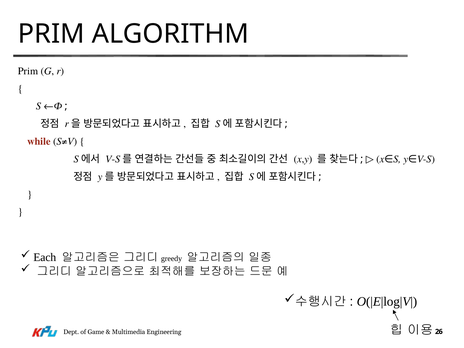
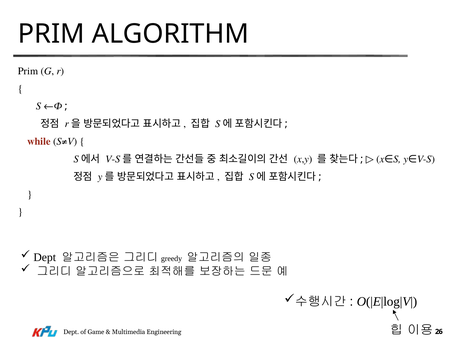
Each at (45, 257): Each -> Dept
